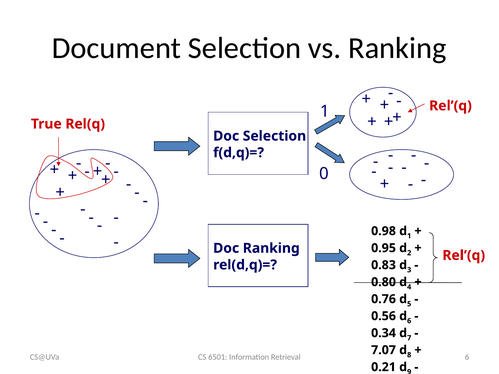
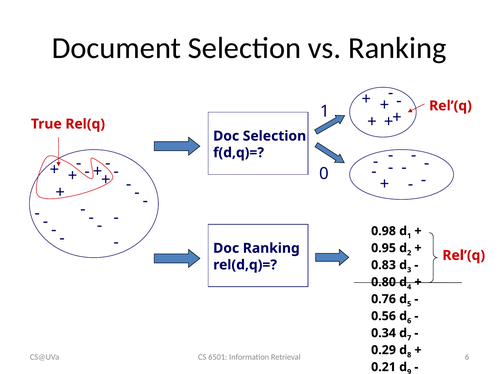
7.07: 7.07 -> 0.29
